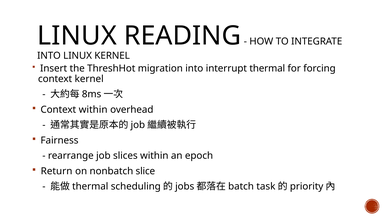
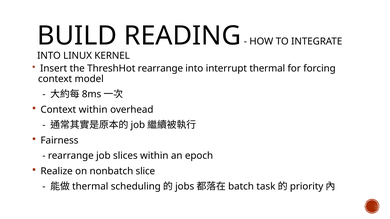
LINUX at (77, 36): LINUX -> BUILD
ThreshHot migration: migration -> rearrange
context kernel: kernel -> model
Return: Return -> Realize
